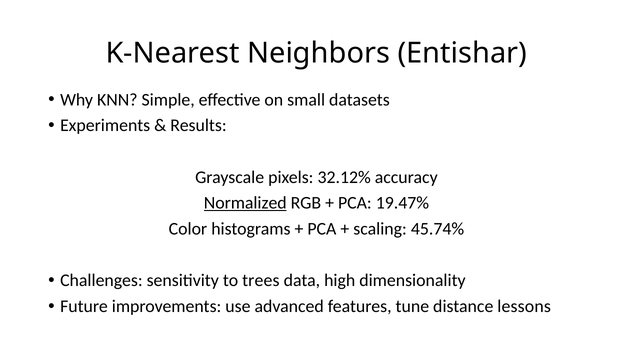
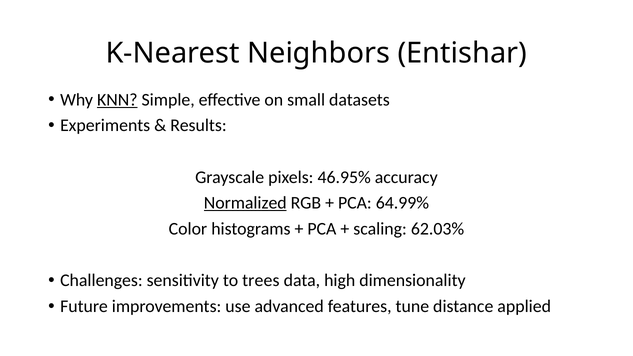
KNN underline: none -> present
32.12%: 32.12% -> 46.95%
19.47%: 19.47% -> 64.99%
45.74%: 45.74% -> 62.03%
lessons: lessons -> applied
